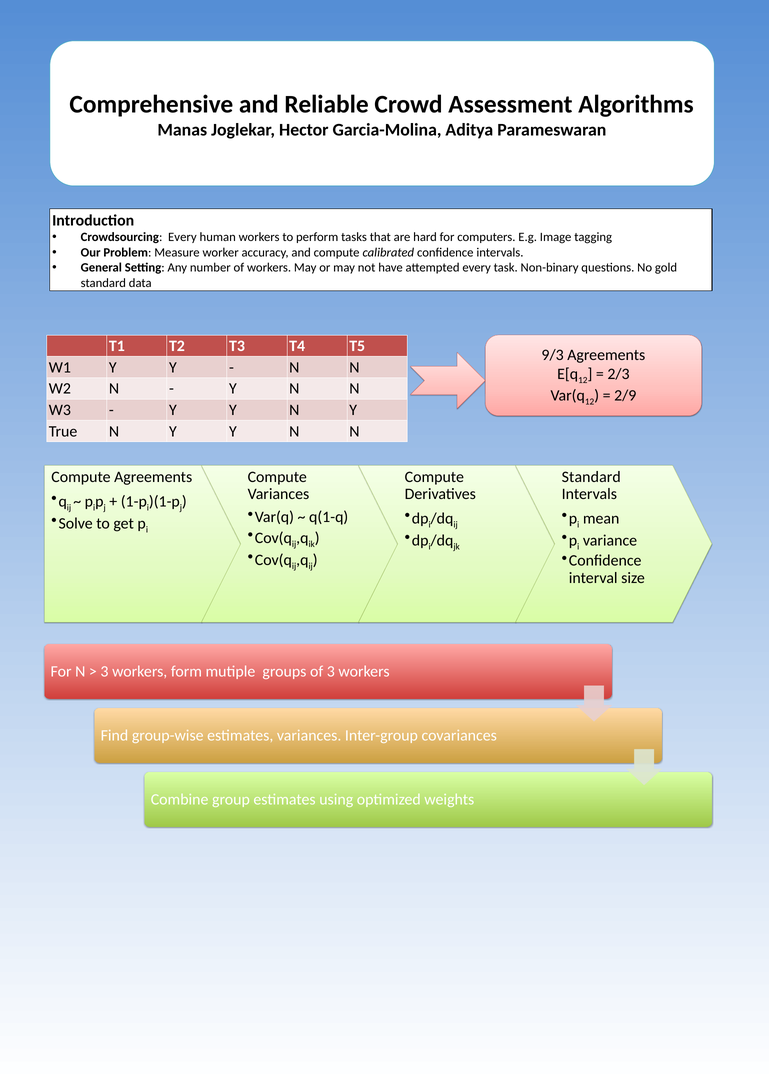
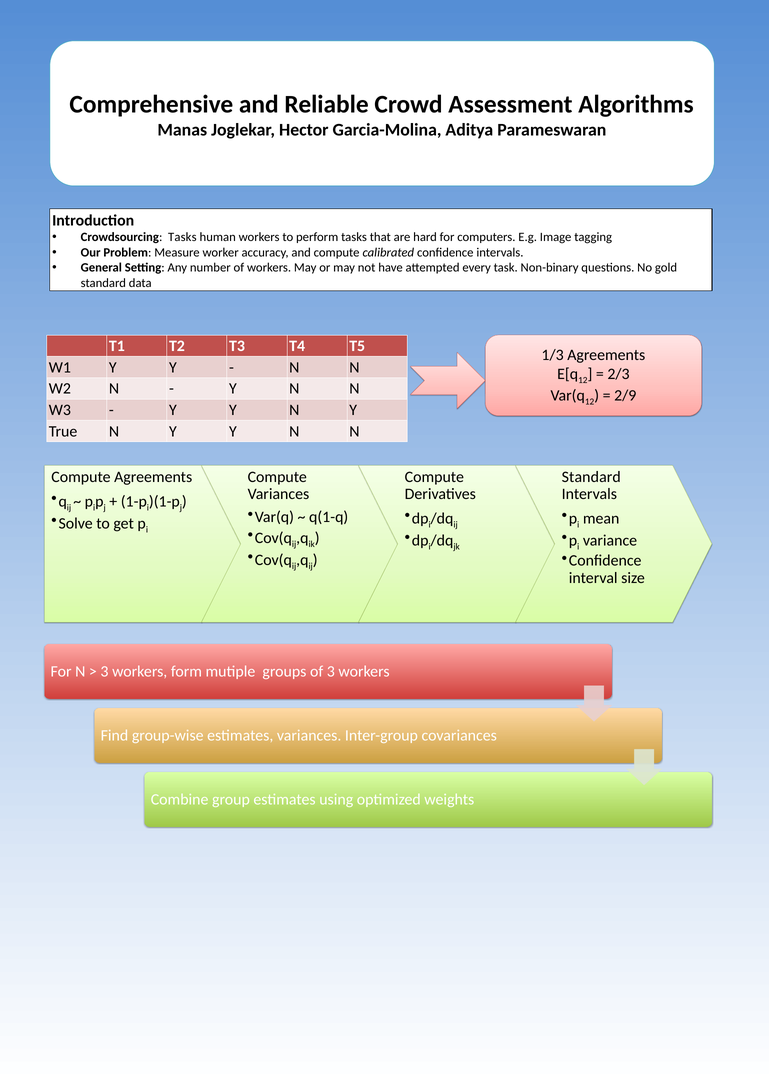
Crowdsourcing Every: Every -> Tasks
9/3: 9/3 -> 1/3
